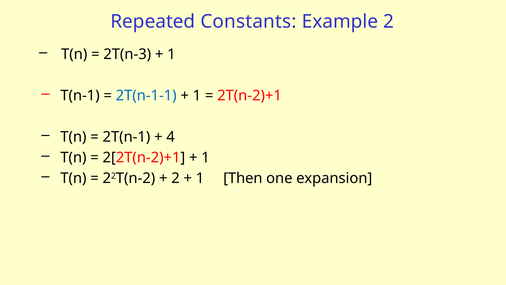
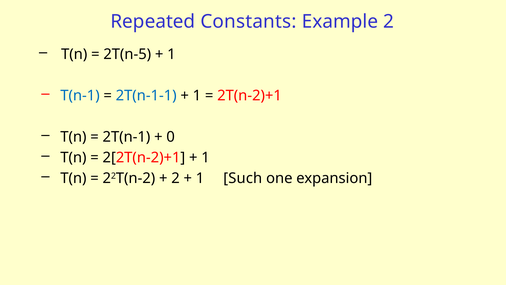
2T(n-3: 2T(n-3 -> 2T(n-5
T(n-1 colour: black -> blue
4: 4 -> 0
Then: Then -> Such
